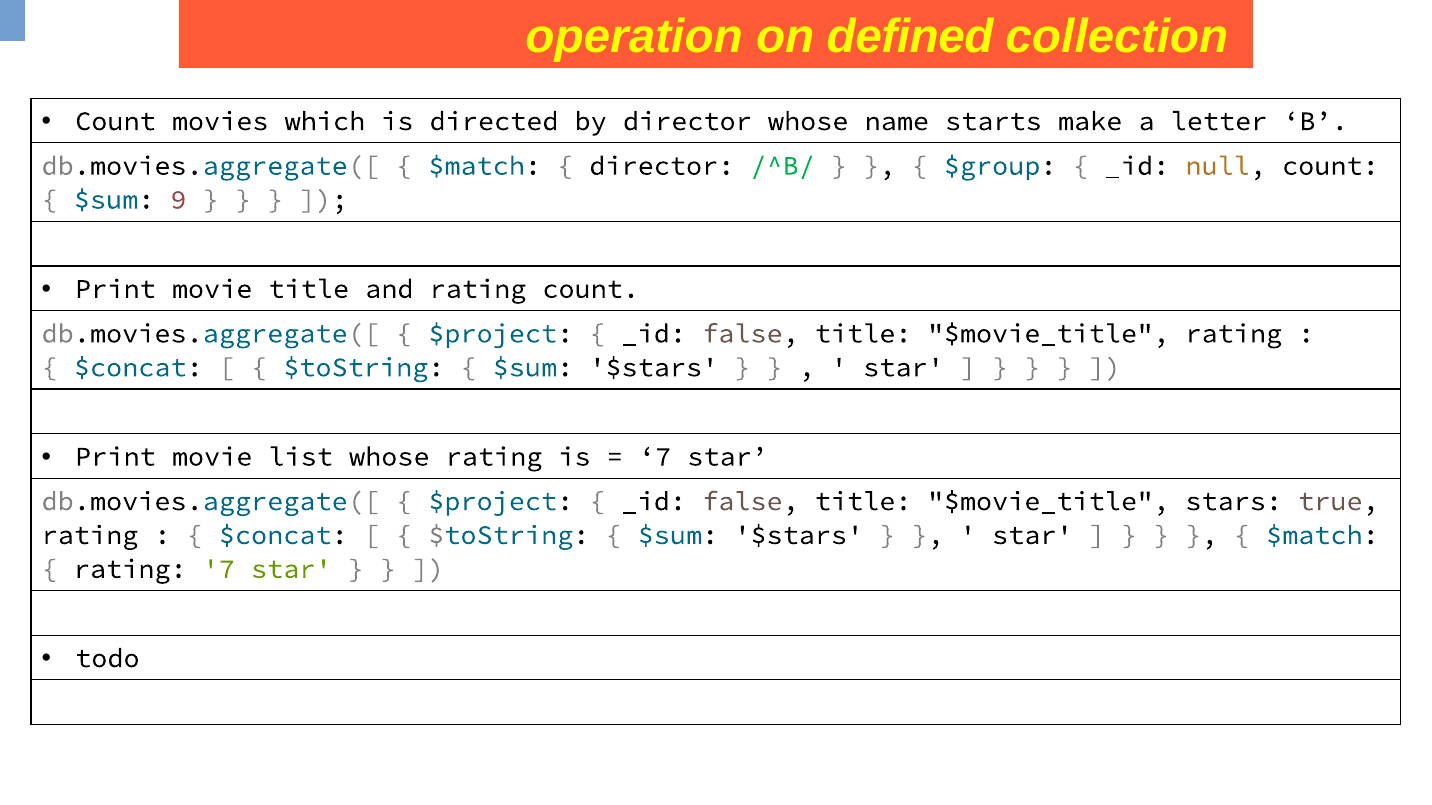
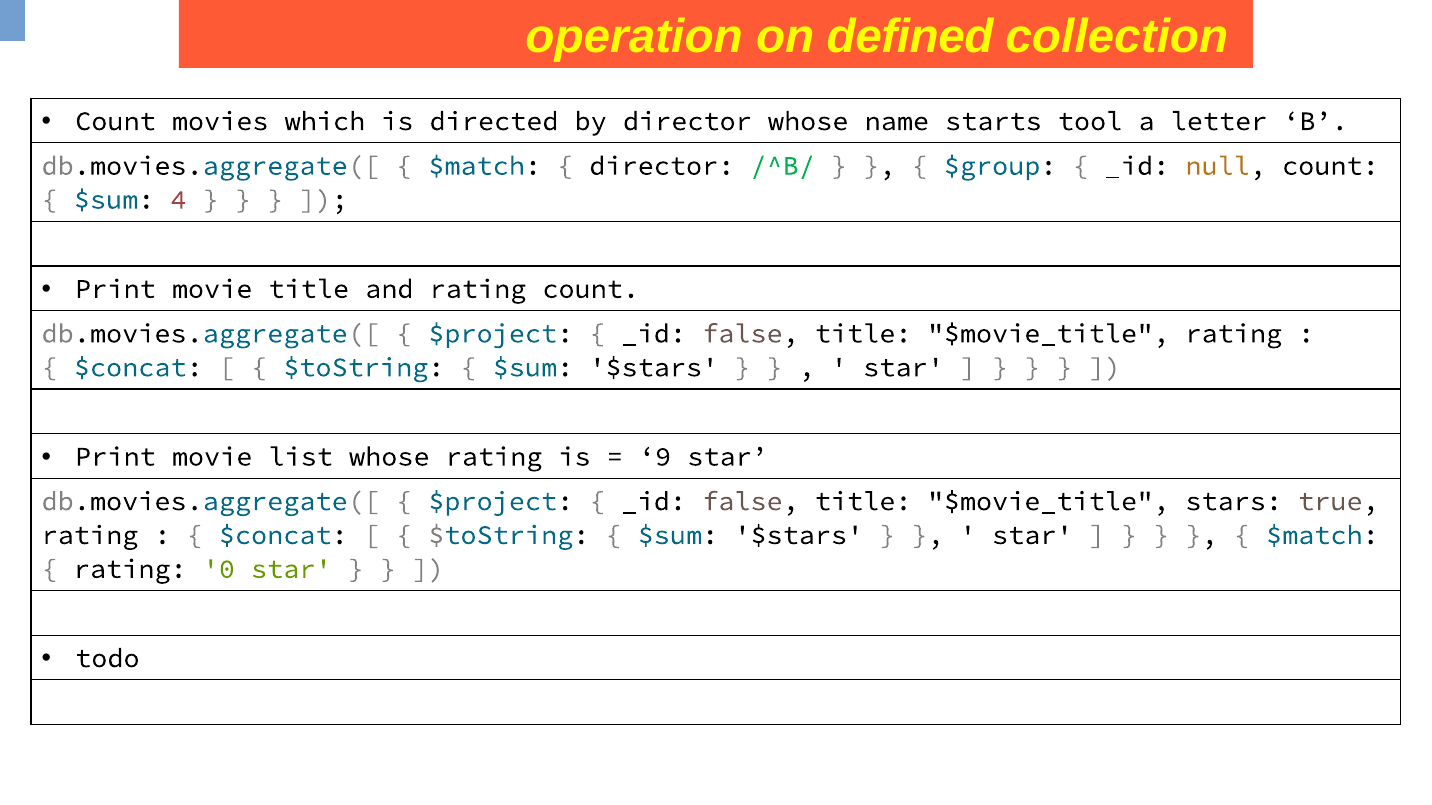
make: make -> tool
9: 9 -> 4
7 at (655, 457): 7 -> 9
rating 7: 7 -> 0
